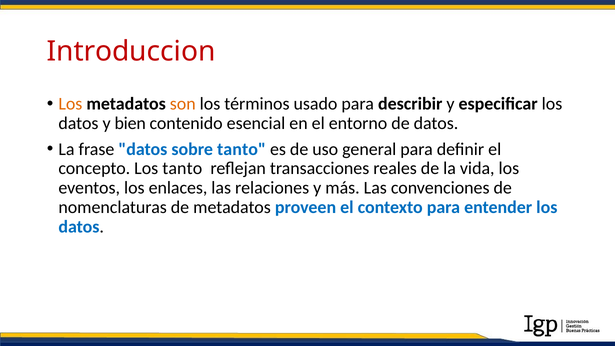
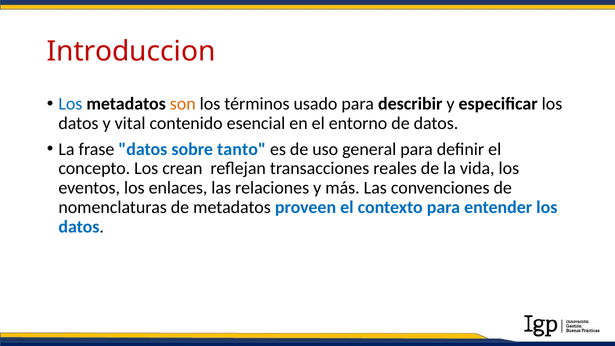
Los at (70, 104) colour: orange -> blue
bien: bien -> vital
Los tanto: tanto -> crean
